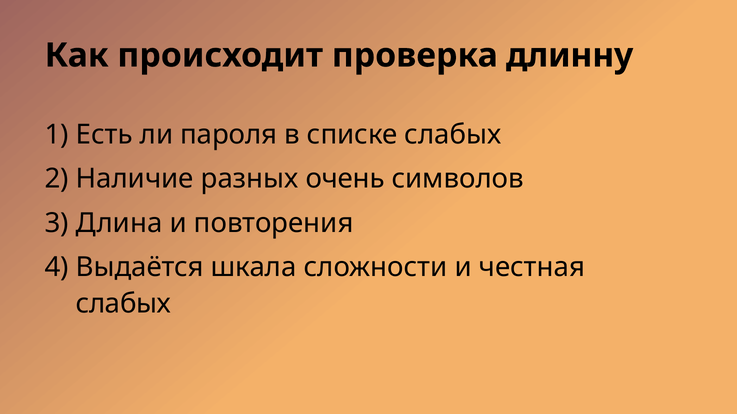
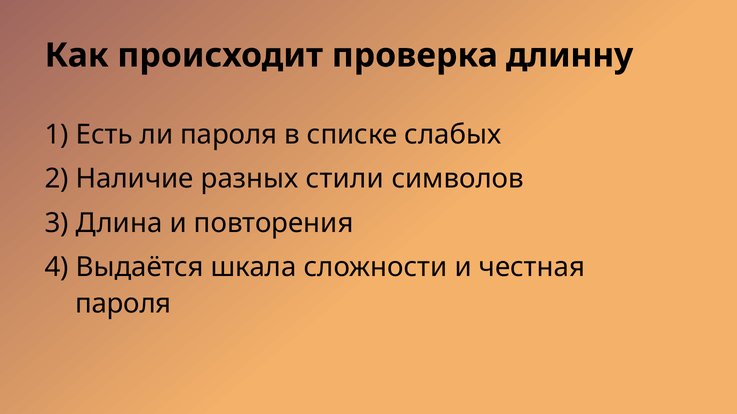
очень: очень -> стили
слабых at (123, 304): слабых -> пароля
